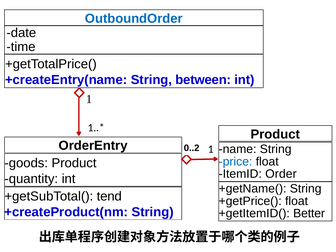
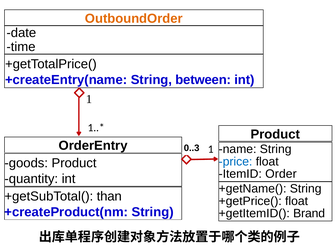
OutboundOrder colour: blue -> orange
0..2: 0..2 -> 0..3
tend: tend -> than
Better: Better -> Brand
